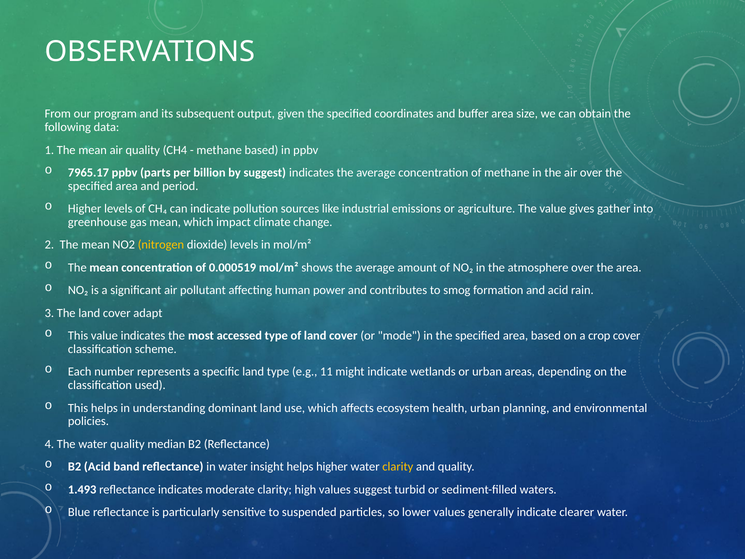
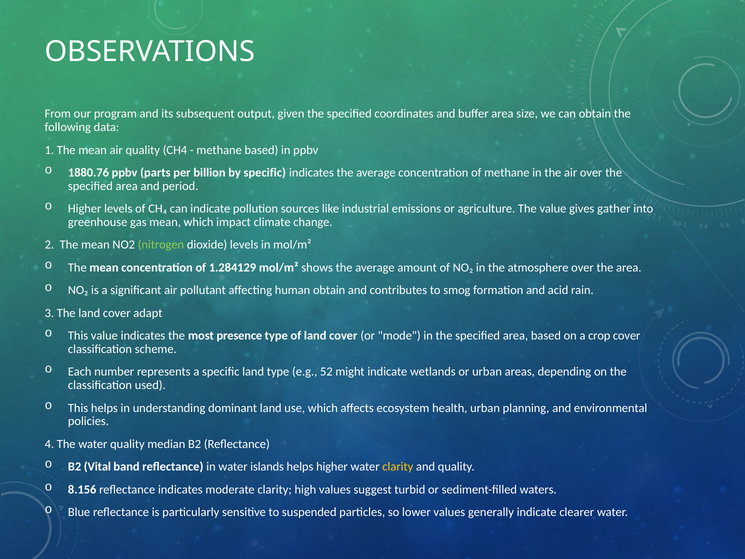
7965.17: 7965.17 -> 1880.76
by suggest: suggest -> specific
nitrogen colour: yellow -> light green
0.000519: 0.000519 -> 1.284129
human power: power -> obtain
accessed: accessed -> presence
11: 11 -> 52
B2 Acid: Acid -> Vital
insight: insight -> islands
1.493: 1.493 -> 8.156
